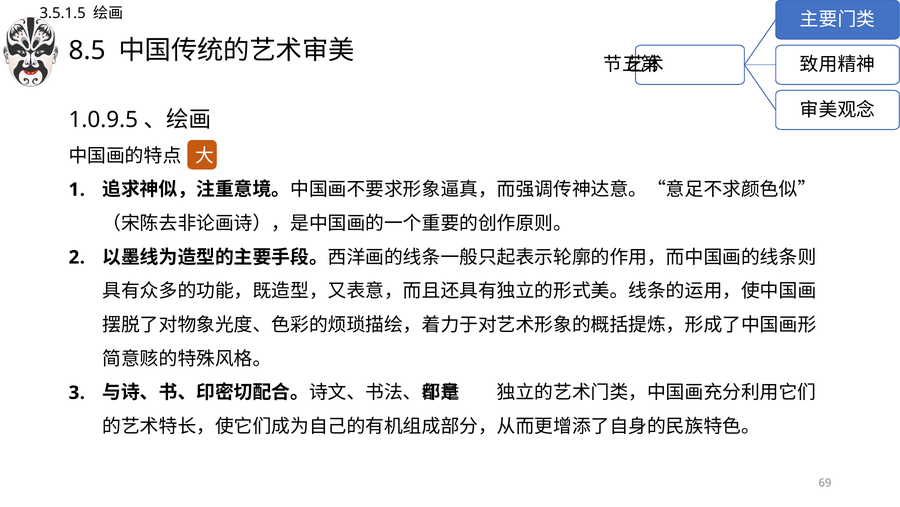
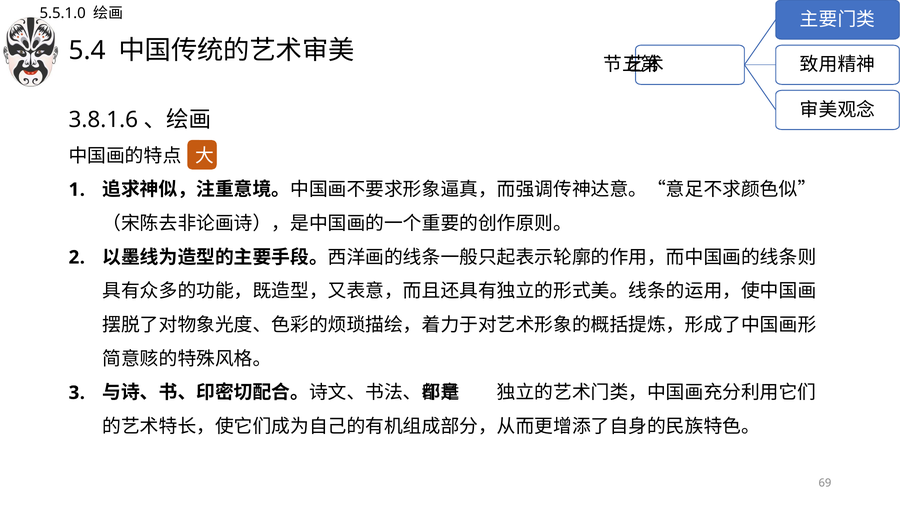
3.5.1.5: 3.5.1.5 -> 5.5.1.0
8.5: 8.5 -> 5.4
1.0.9.5: 1.0.9.5 -> 3.8.1.6
